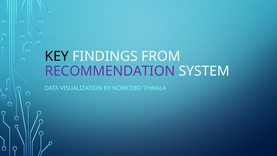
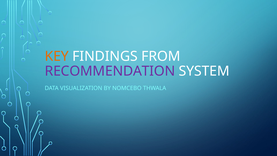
KEY colour: black -> orange
